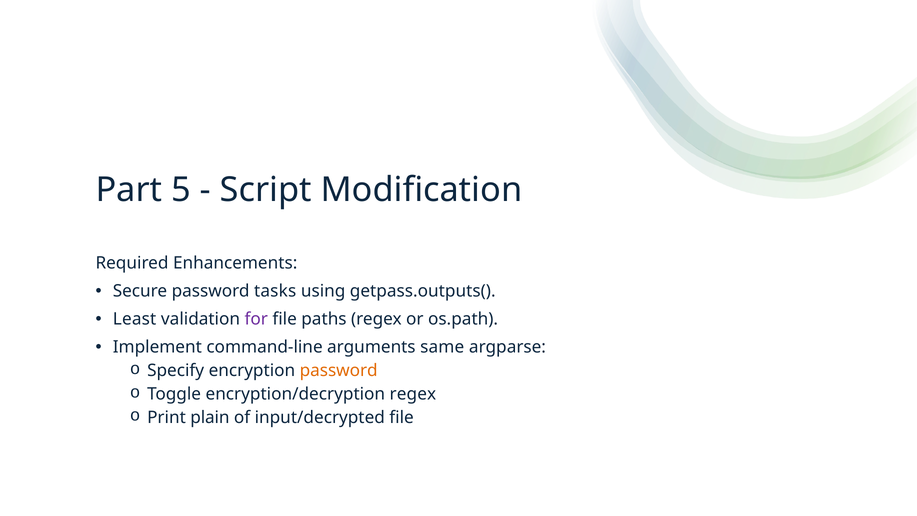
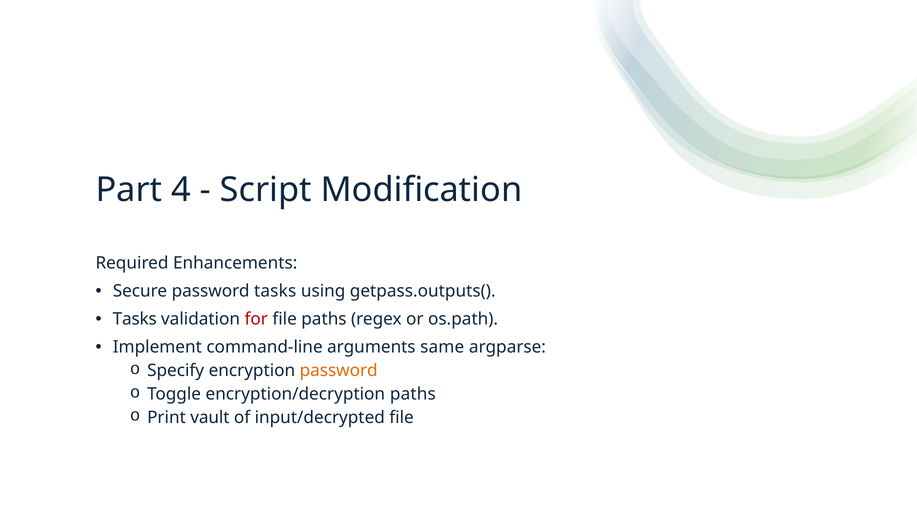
5: 5 -> 4
Least at (135, 319): Least -> Tasks
for colour: purple -> red
encryption/decryption regex: regex -> paths
plain: plain -> vault
